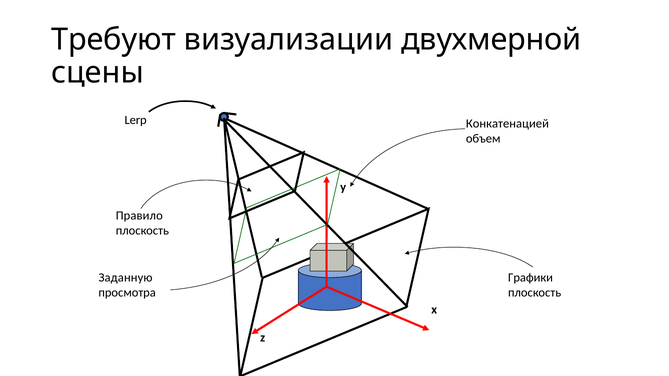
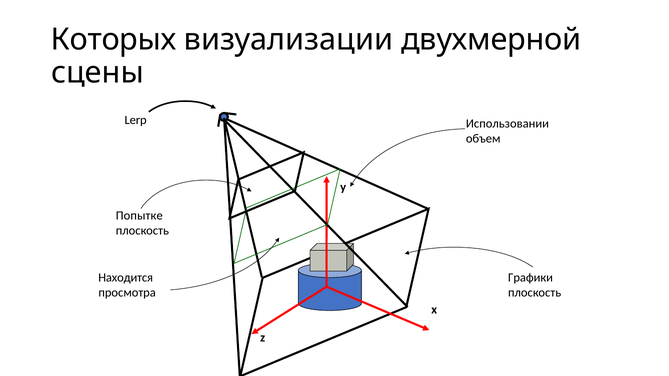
Требуют: Требуют -> Которых
Конкатенацией: Конкатенацией -> Использовании
Правило: Правило -> Попытке
Заданную: Заданную -> Находится
